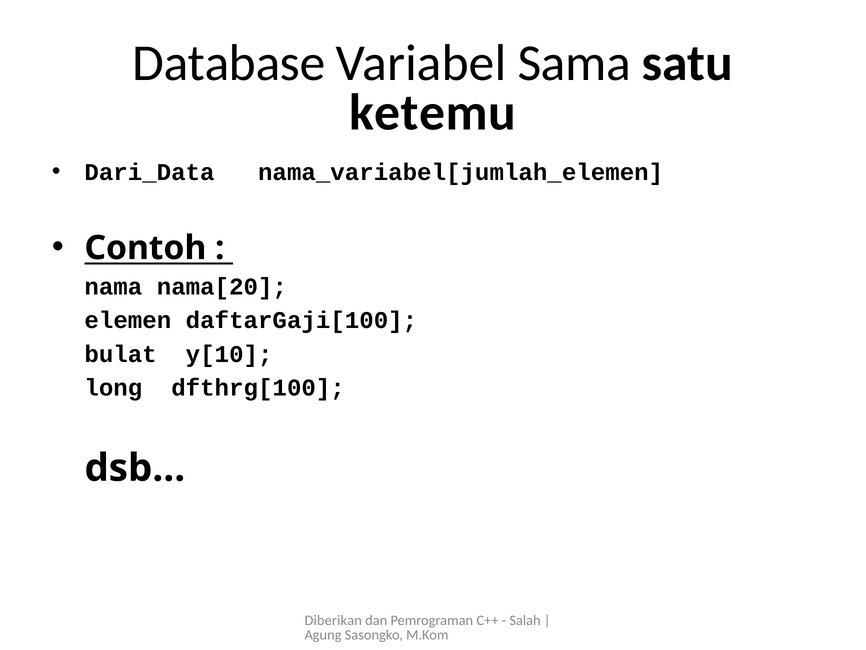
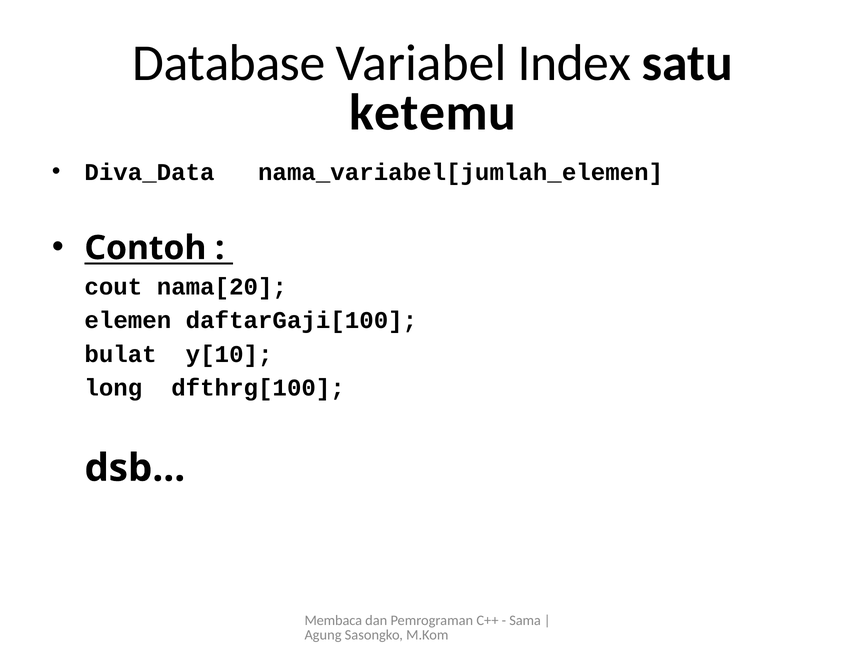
Sama: Sama -> Index
Dari_Data: Dari_Data -> Diva_Data
nama: nama -> cout
Diberikan: Diberikan -> Membaca
Salah: Salah -> Sama
